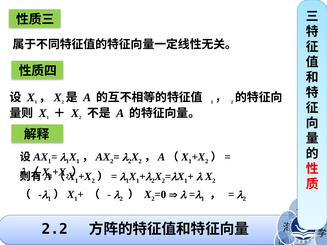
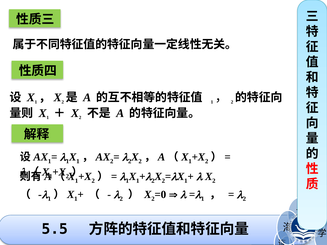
2.2: 2.2 -> 5.5
